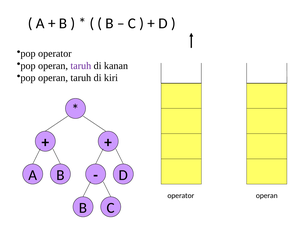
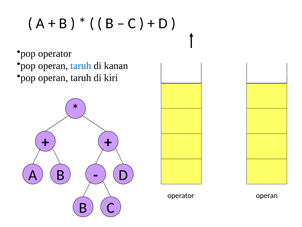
taruh at (81, 66) colour: purple -> blue
